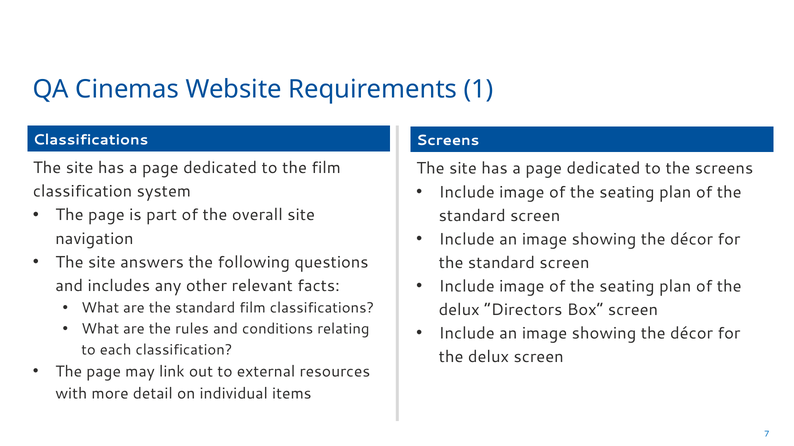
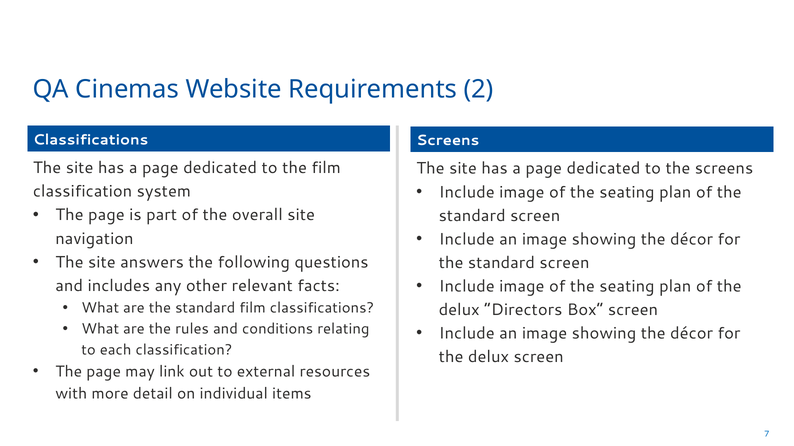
1: 1 -> 2
